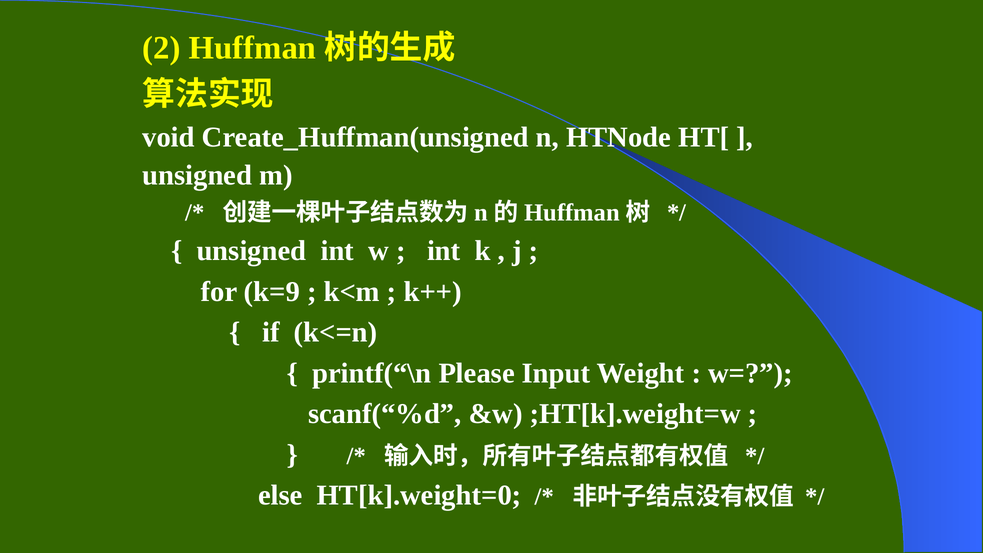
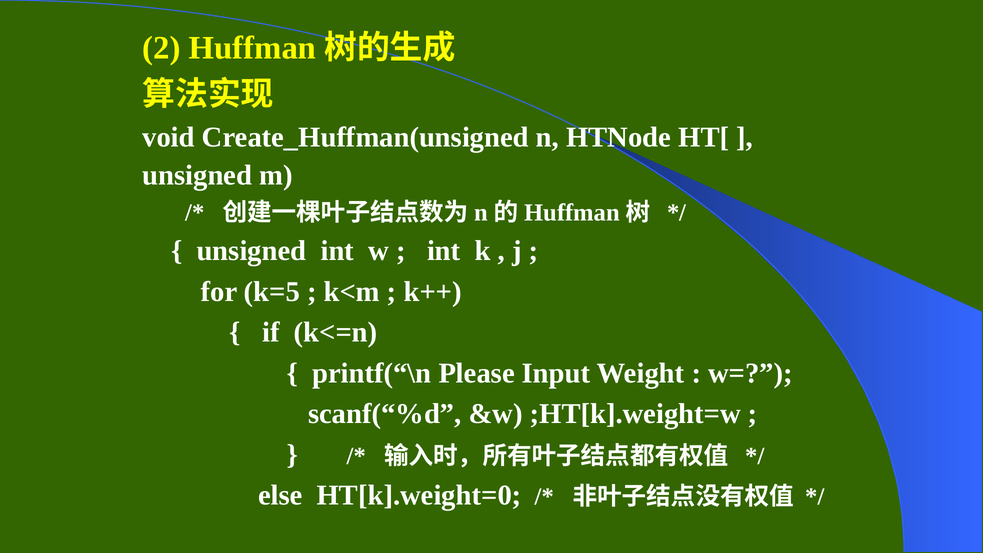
k=9: k=9 -> k=5
